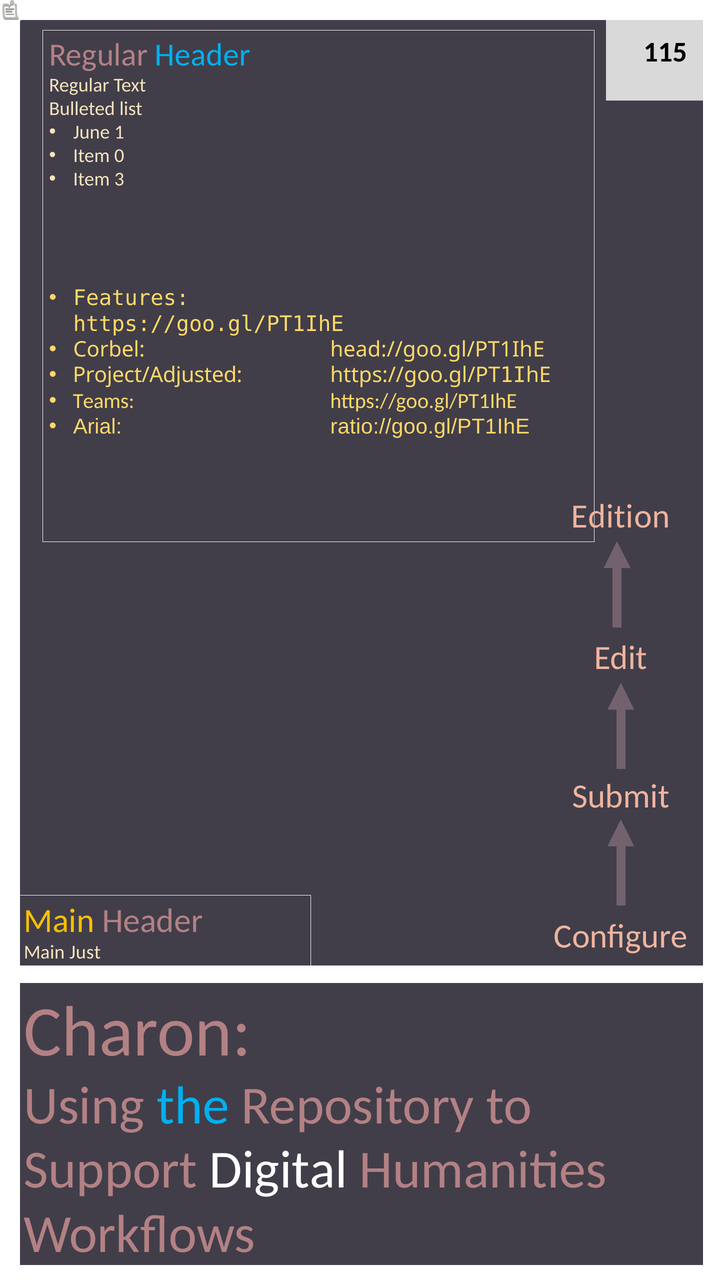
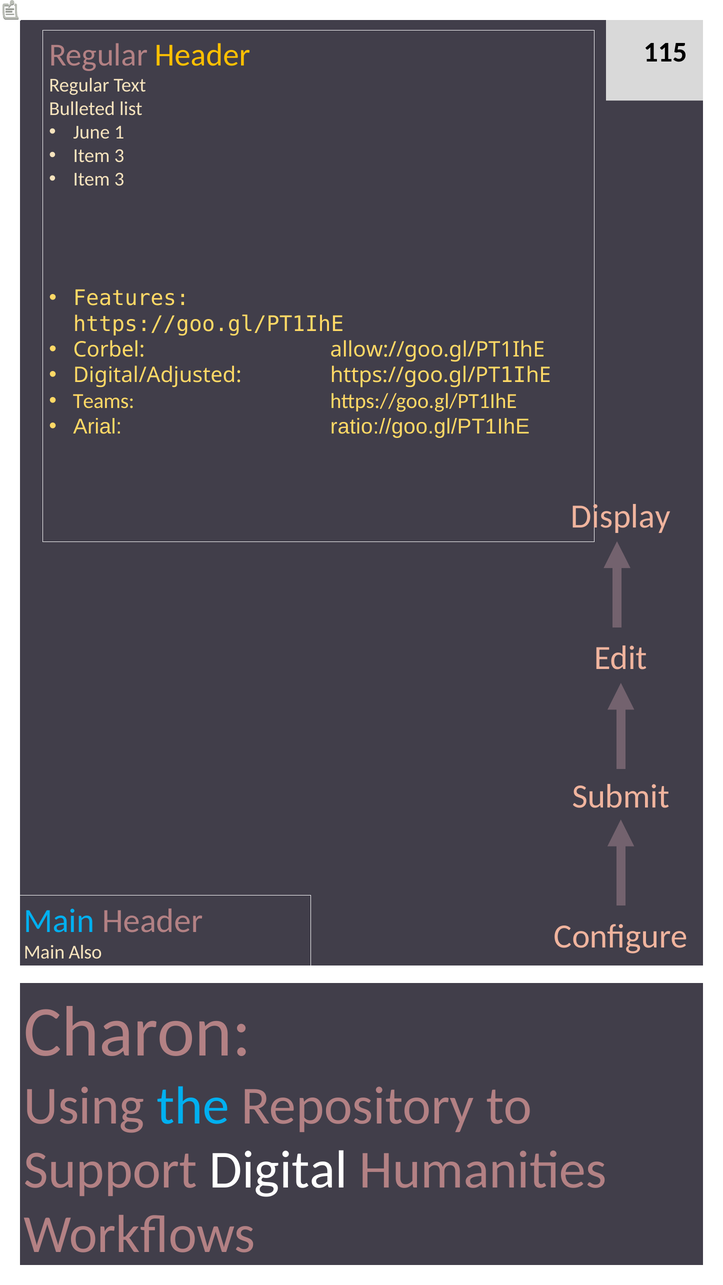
Header at (203, 55) colour: light blue -> yellow
0 at (119, 156): 0 -> 3
head://goo.gl/PT1IhE: head://goo.gl/PT1IhE -> allow://goo.gl/PT1IhE
Project/Adjusted: Project/Adjusted -> Digital/Adjusted
Edition: Edition -> Display
Main at (59, 921) colour: yellow -> light blue
Just: Just -> Also
